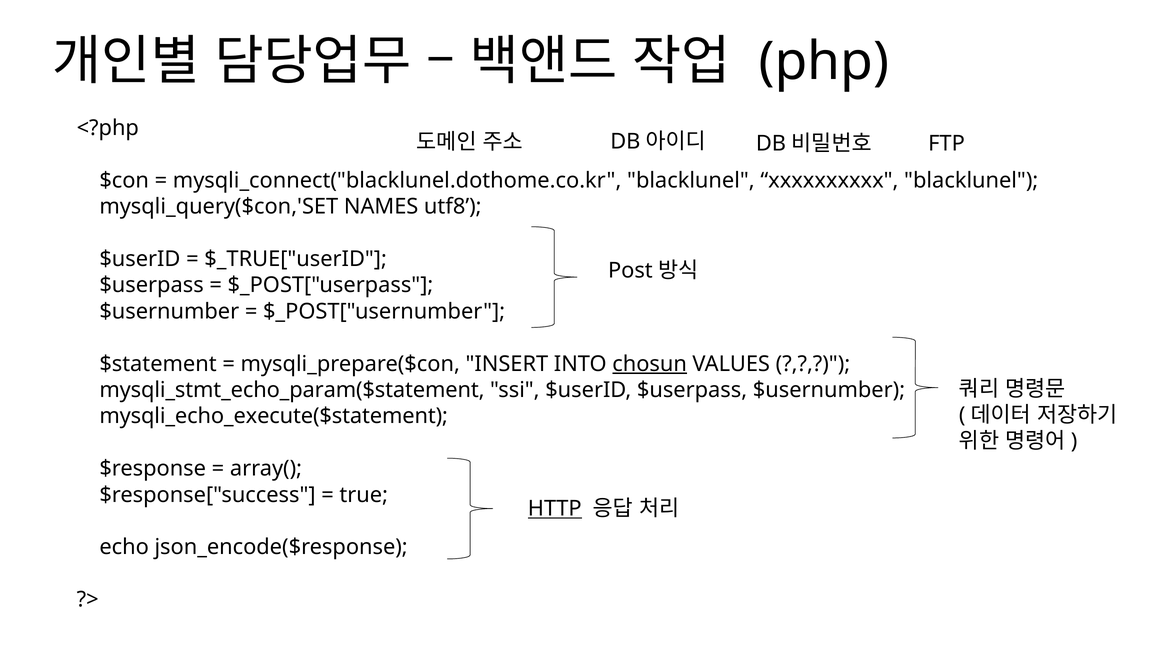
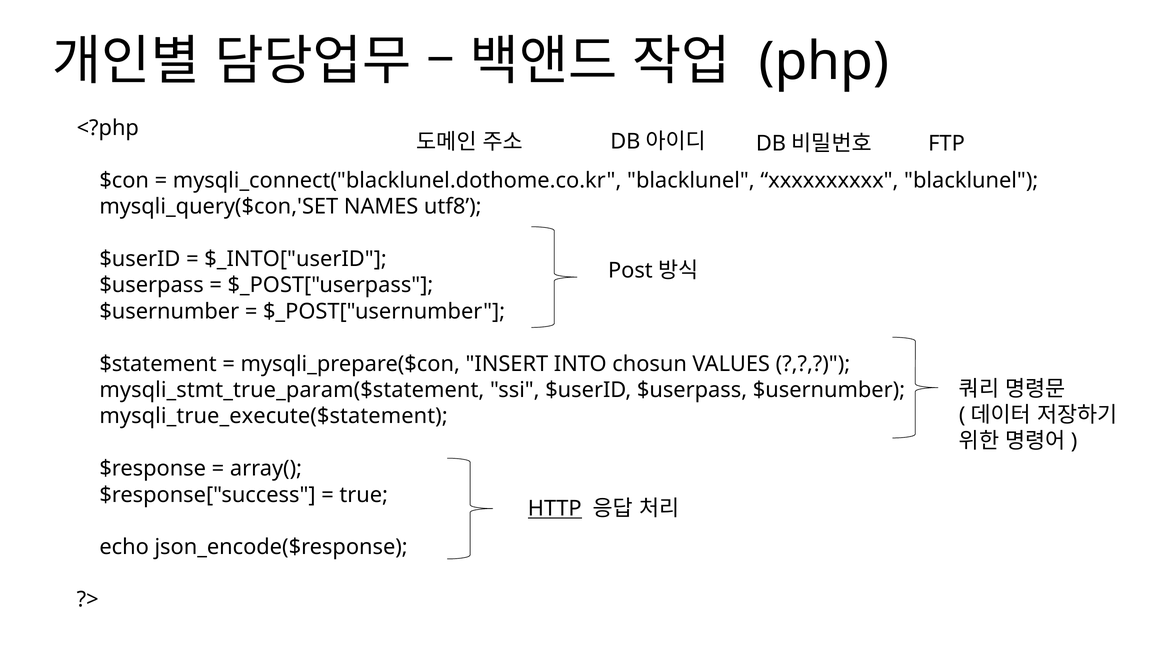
$_TRUE["userID: $_TRUE["userID -> $_INTO["userID
chosun underline: present -> none
mysqli_stmt_echo_param($statement: mysqli_stmt_echo_param($statement -> mysqli_stmt_true_param($statement
mysqli_echo_execute($statement: mysqli_echo_execute($statement -> mysqli_true_execute($statement
